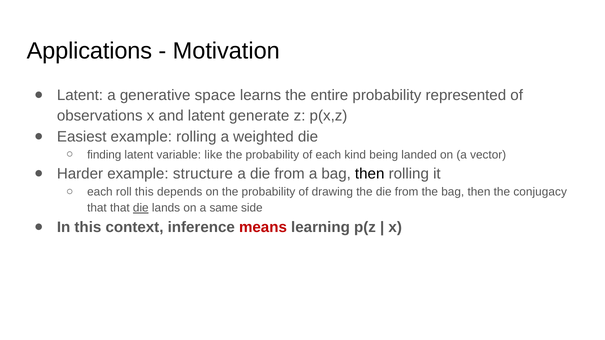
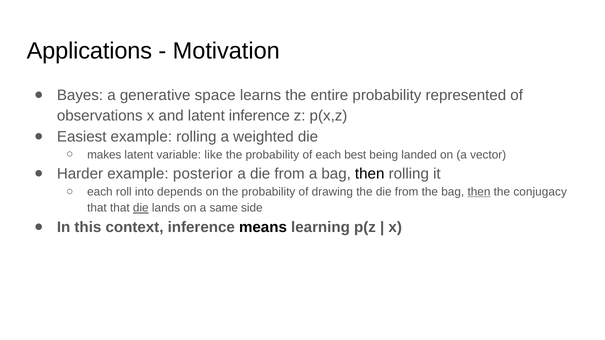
Latent at (80, 95): Latent -> Bayes
latent generate: generate -> inference
finding: finding -> makes
kind: kind -> best
structure: structure -> posterior
roll this: this -> into
then at (479, 192) underline: none -> present
means colour: red -> black
